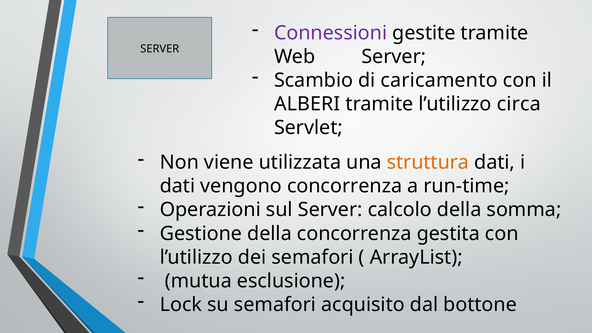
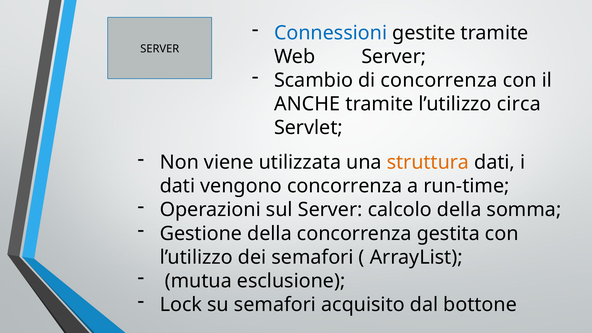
Connessioni colour: purple -> blue
di caricamento: caricamento -> concorrenza
ALBERI: ALBERI -> ANCHE
